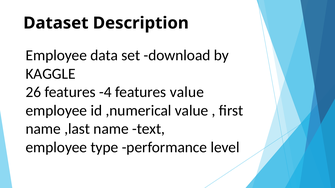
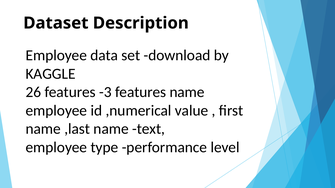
-4: -4 -> -3
features value: value -> name
